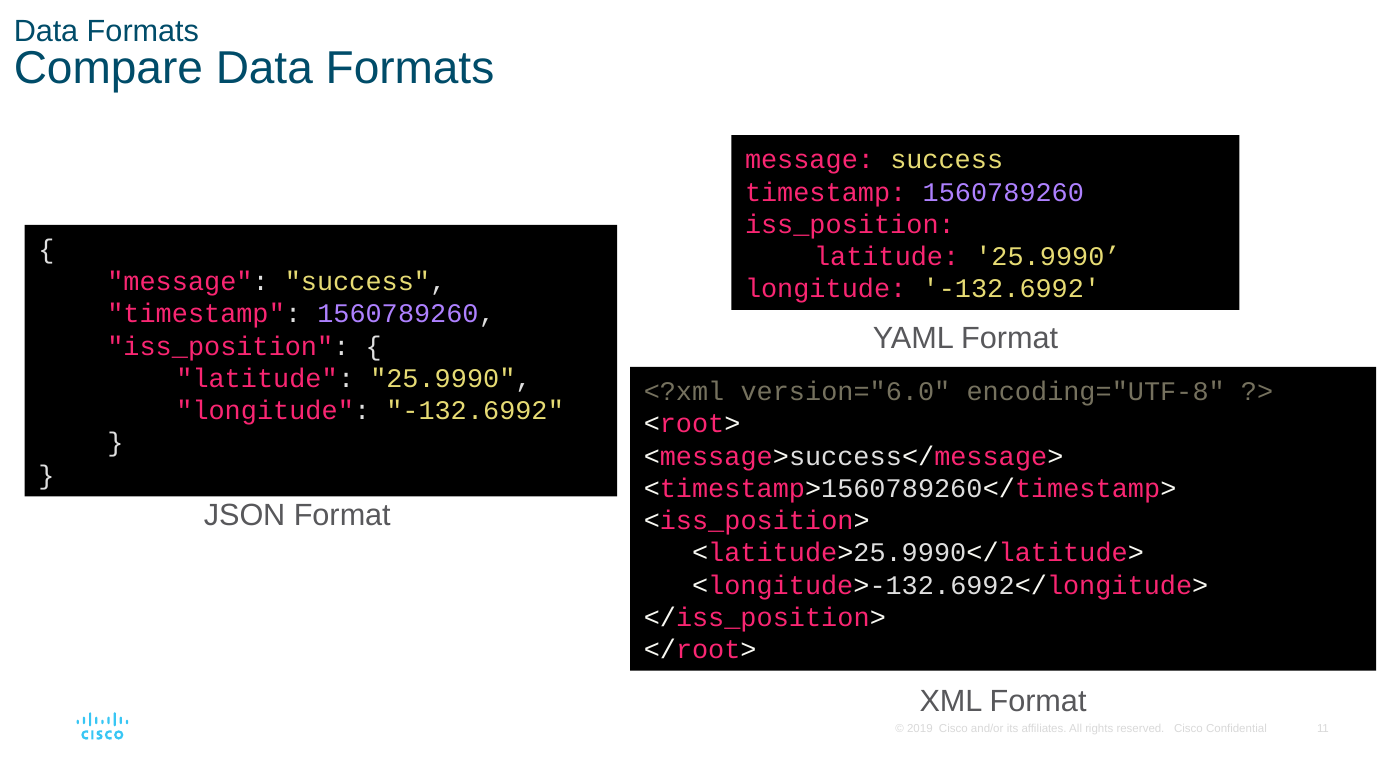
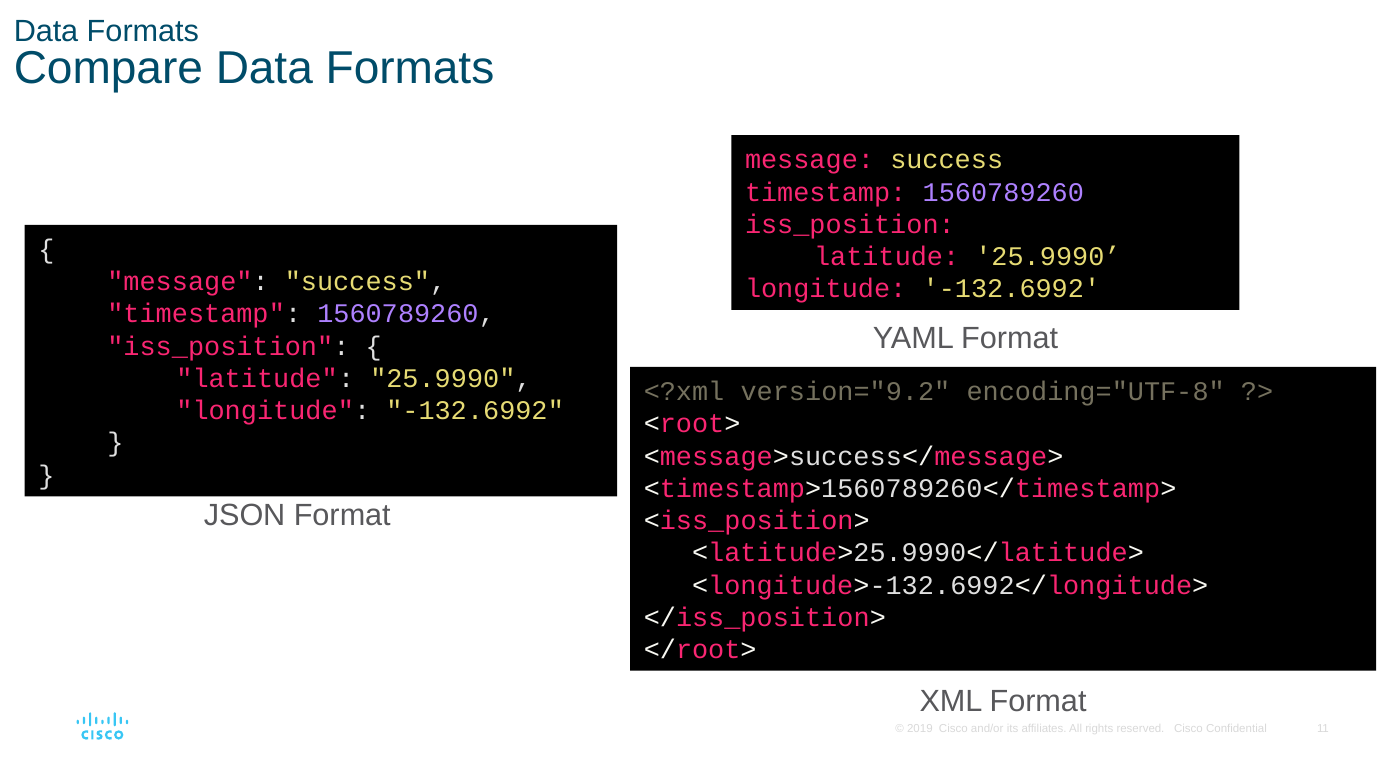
version="6.0: version="6.0 -> version="9.2
